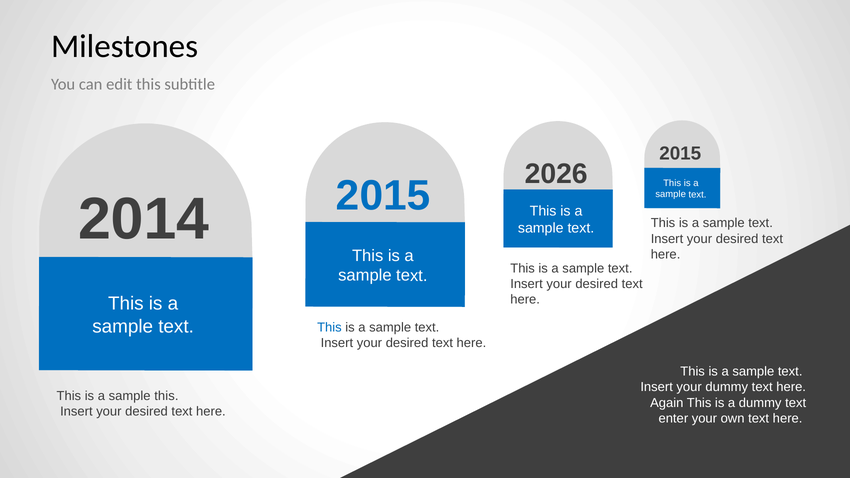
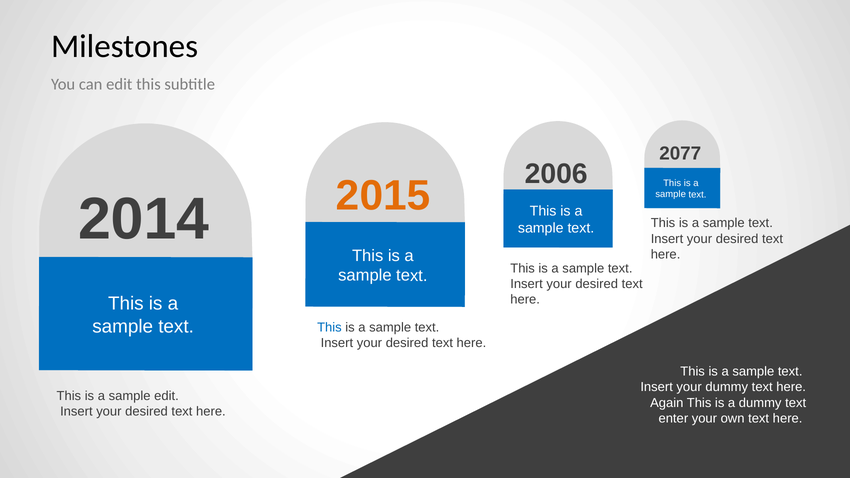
2015 at (680, 154): 2015 -> 2077
2026: 2026 -> 2006
2015 at (383, 196) colour: blue -> orange
sample this: this -> edit
